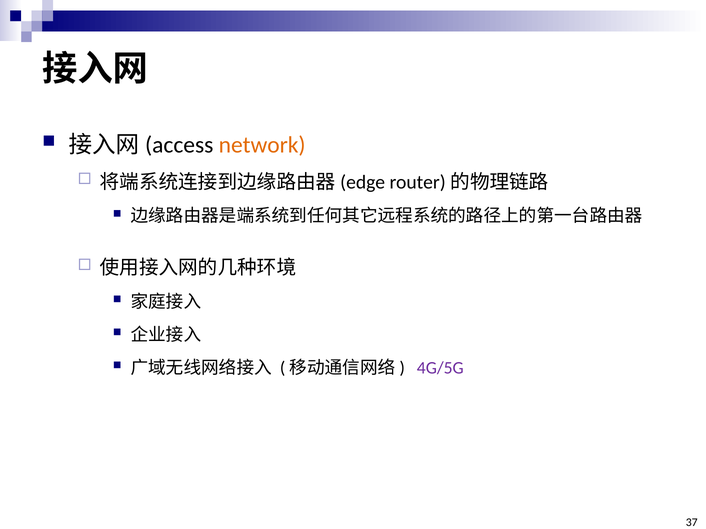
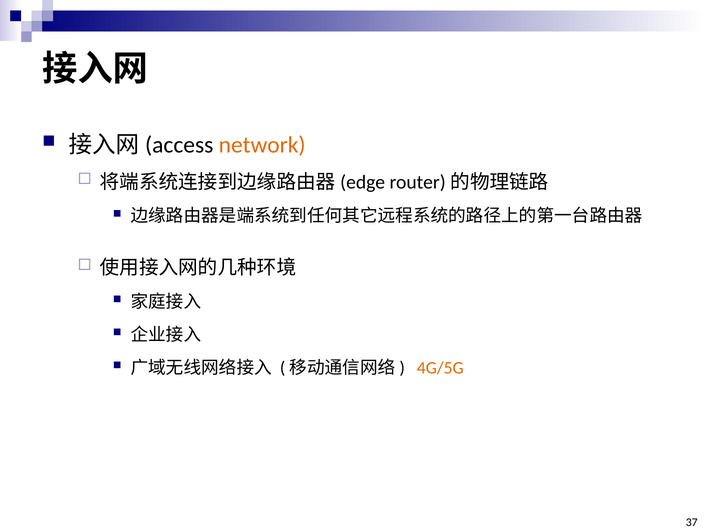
4G/5G colour: purple -> orange
